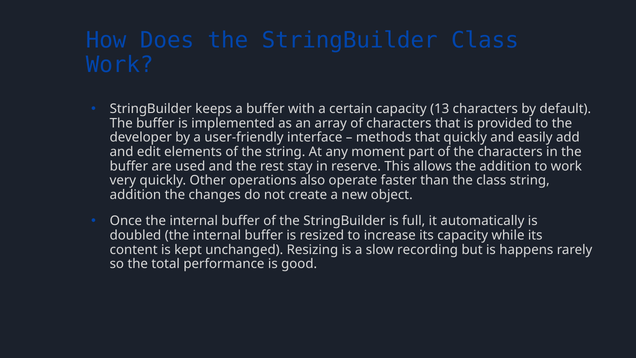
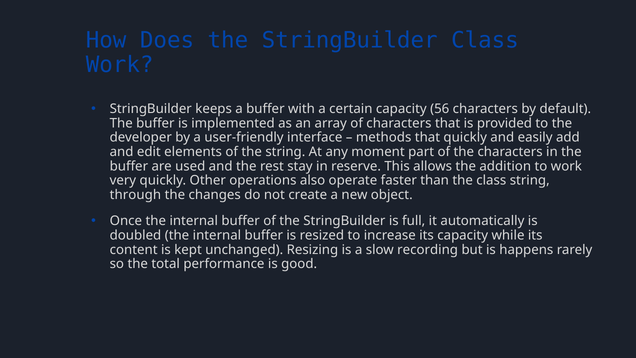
13: 13 -> 56
addition at (135, 195): addition -> through
